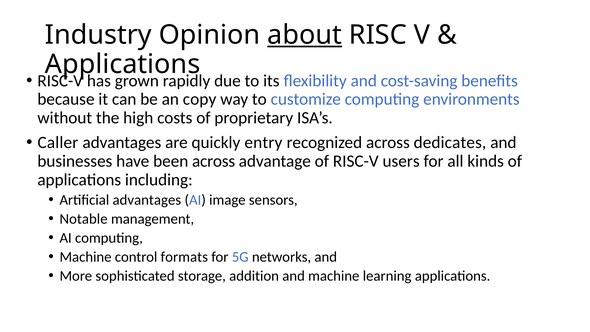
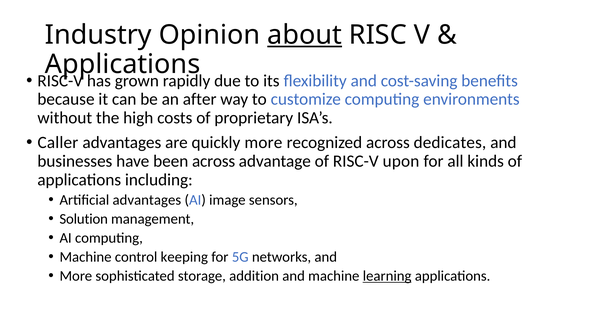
copy: copy -> after
quickly entry: entry -> more
users: users -> upon
Notable: Notable -> Solution
formats: formats -> keeping
learning underline: none -> present
